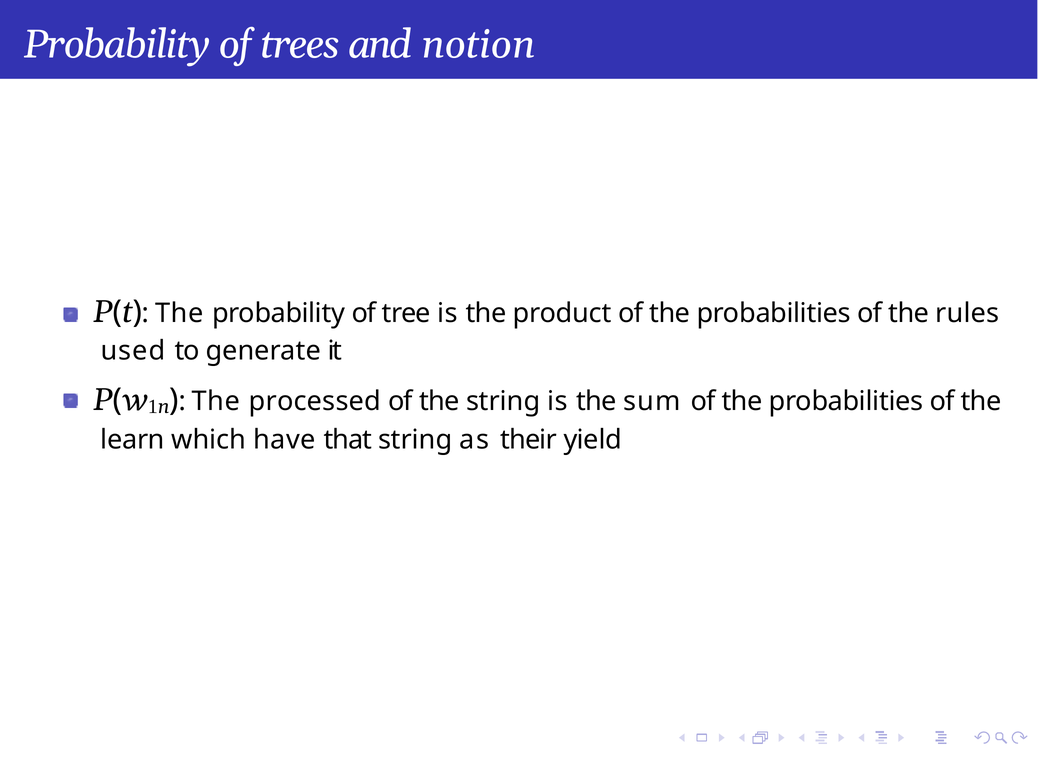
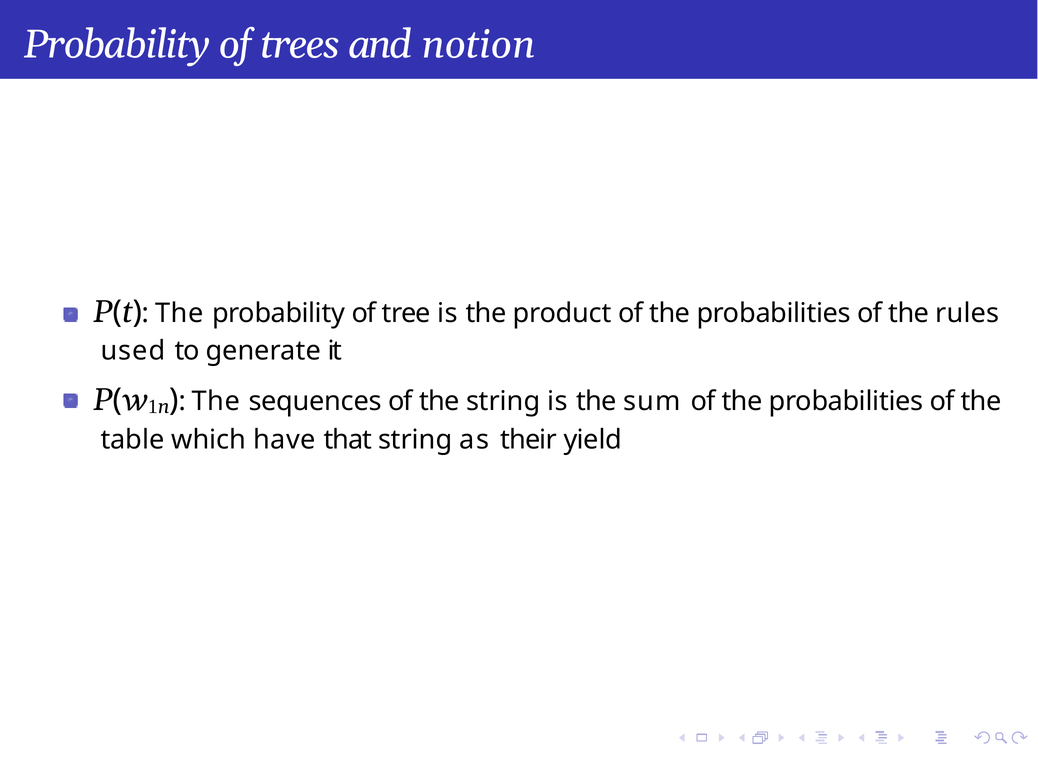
processed: processed -> sequences
learn: learn -> table
